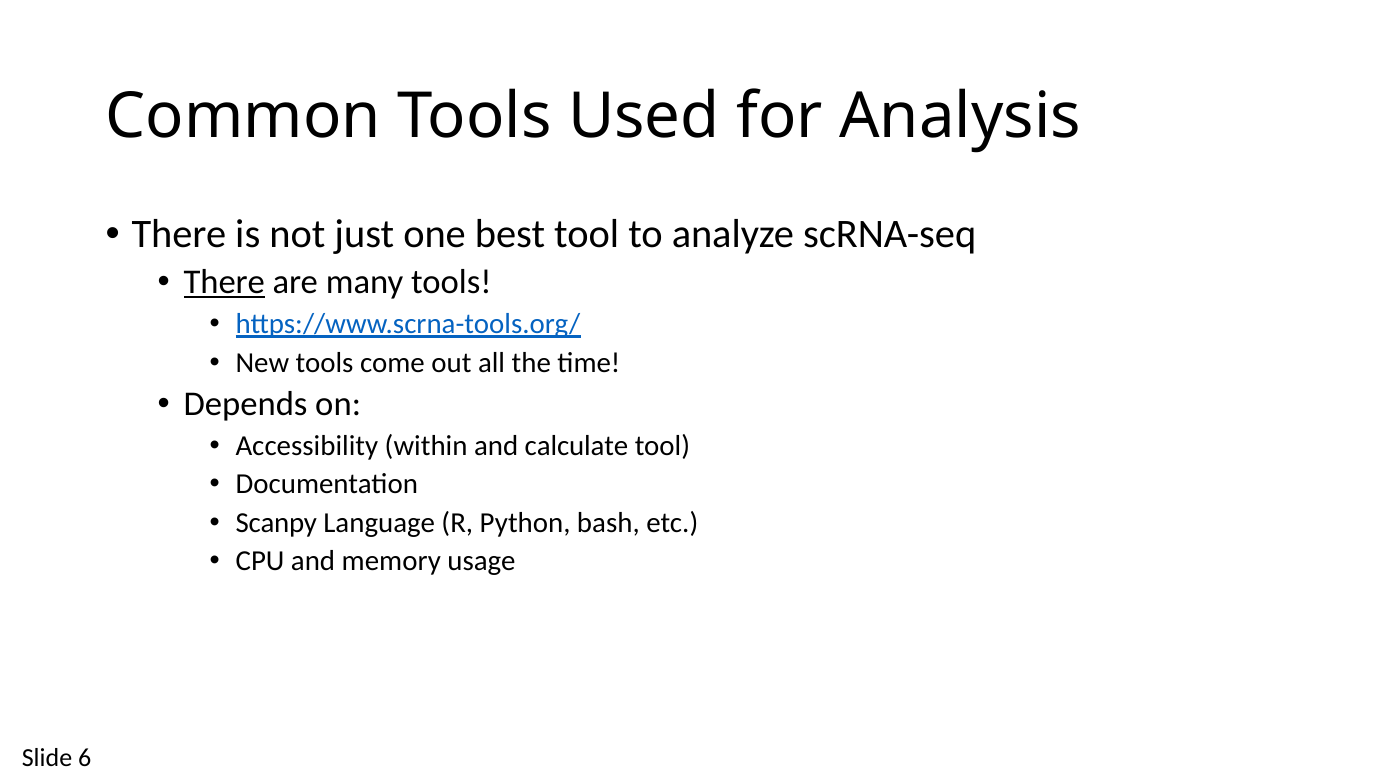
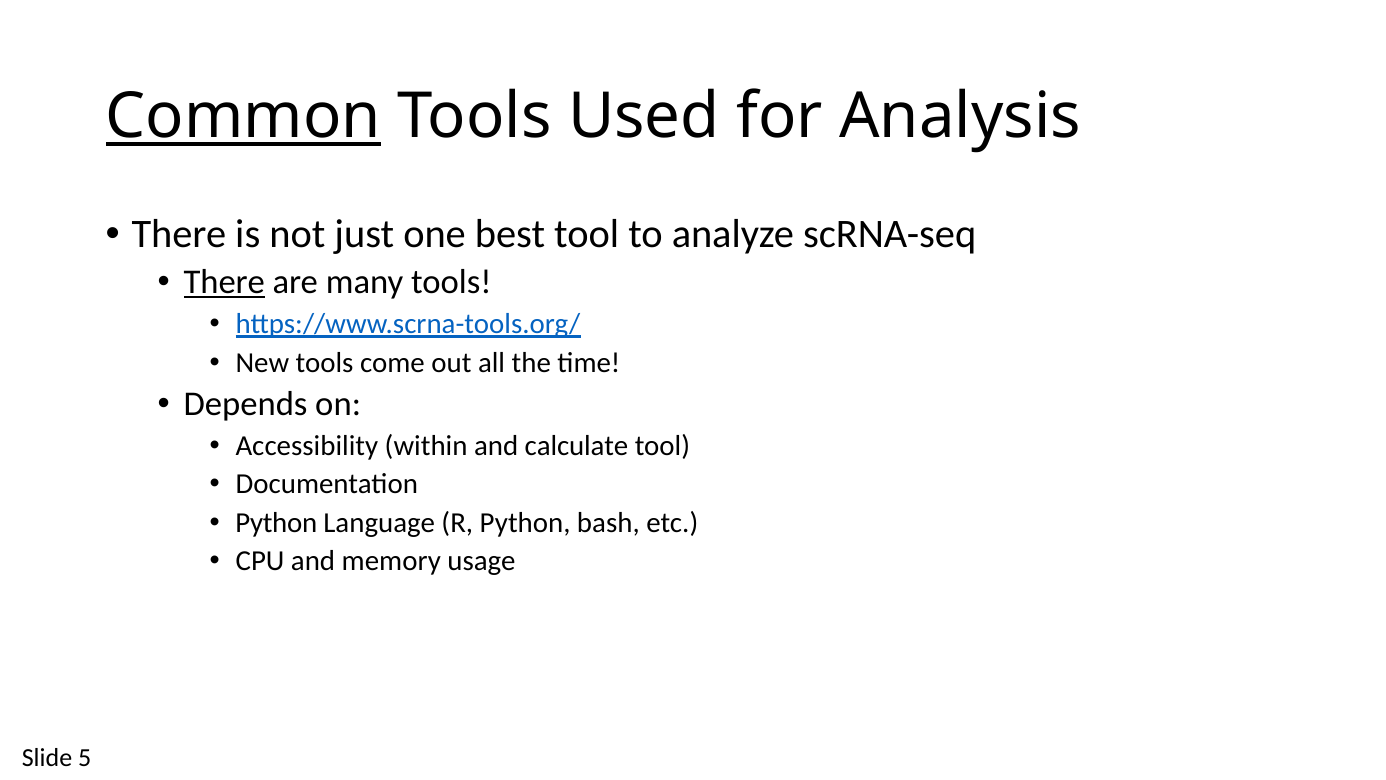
Common underline: none -> present
Scanpy at (276, 523): Scanpy -> Python
6: 6 -> 5
